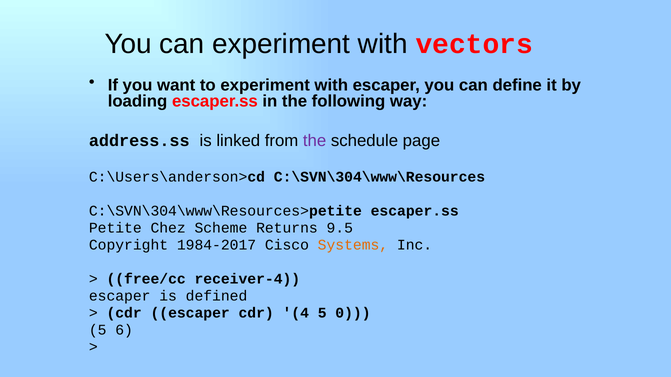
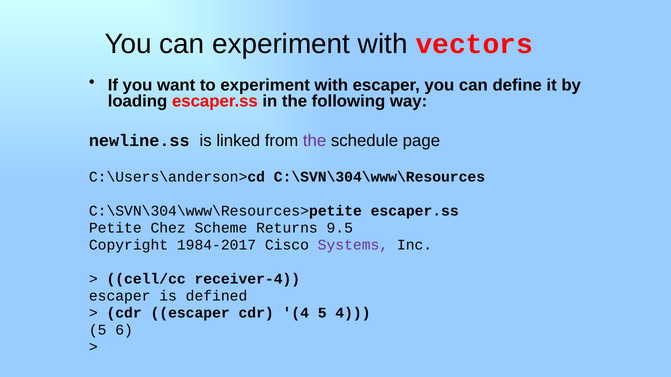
address.ss: address.ss -> newline.ss
Systems colour: orange -> purple
free/cc: free/cc -> cell/cc
5 0: 0 -> 4
